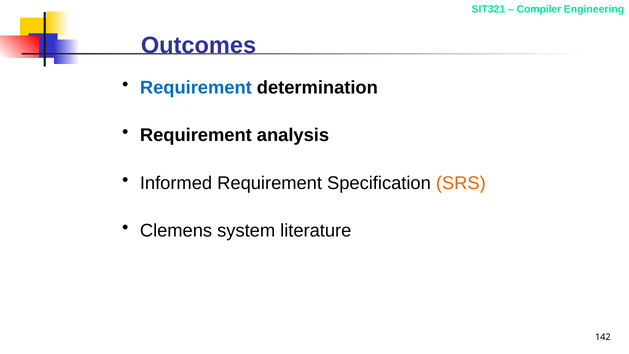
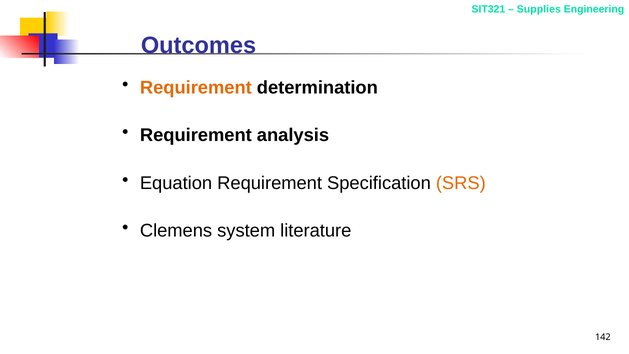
Compiler: Compiler -> Supplies
Requirement at (196, 87) colour: blue -> orange
Informed: Informed -> Equation
